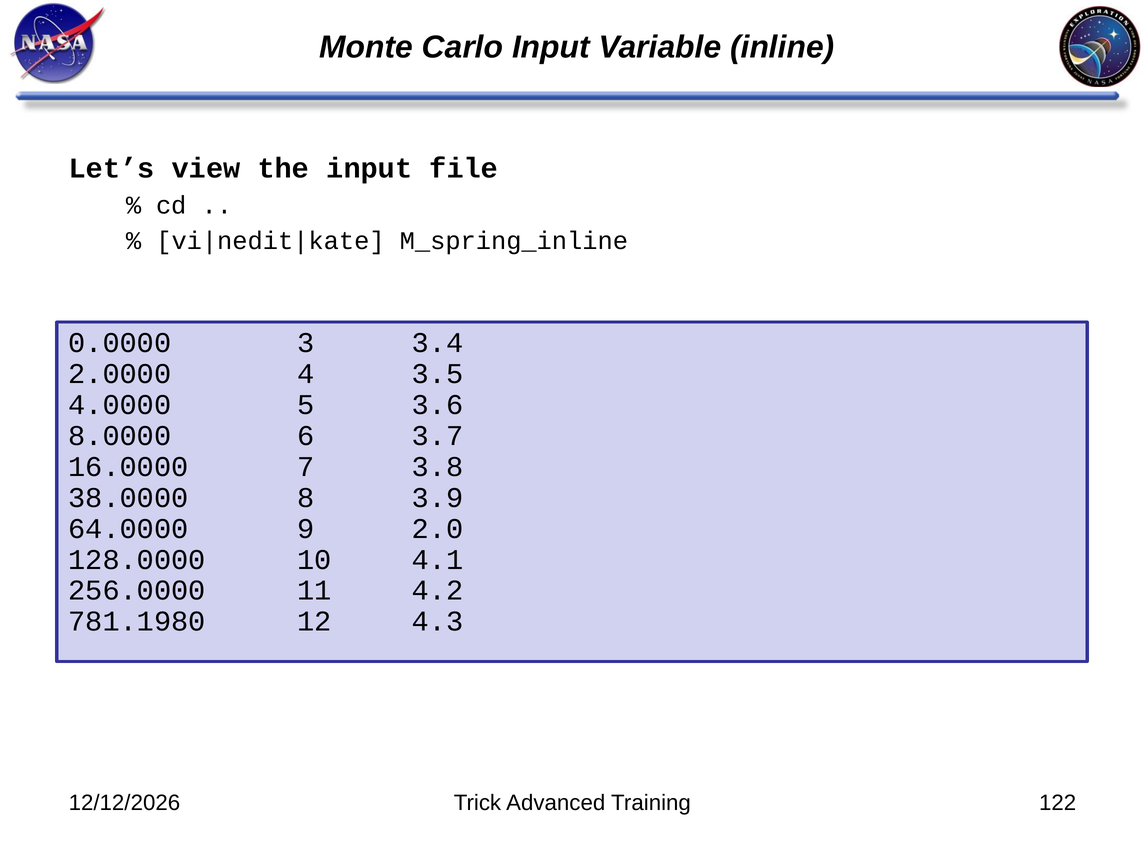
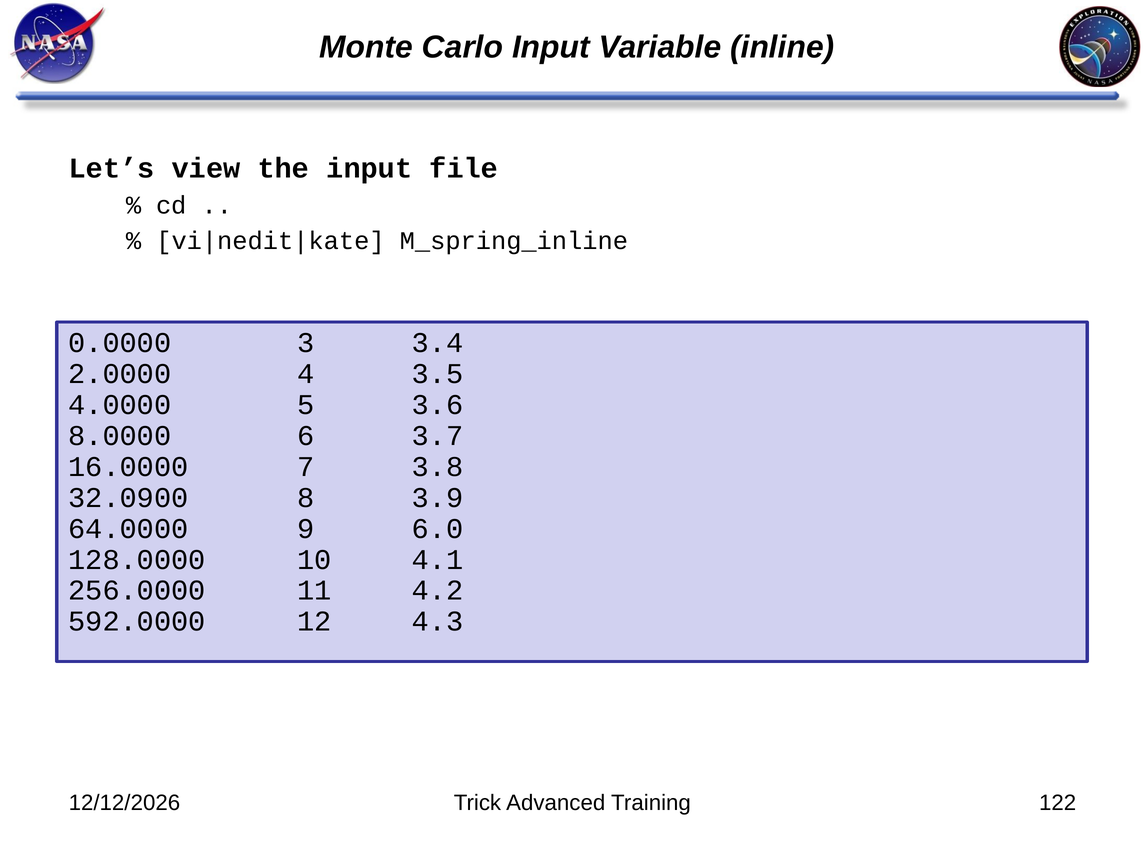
38.0000: 38.0000 -> 32.0900
2.0: 2.0 -> 6.0
781.1980: 781.1980 -> 592.0000
